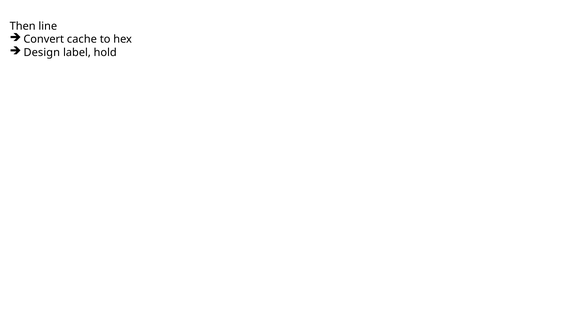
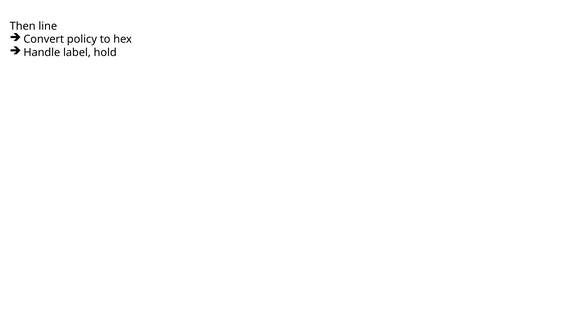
cache: cache -> policy
Design: Design -> Handle
